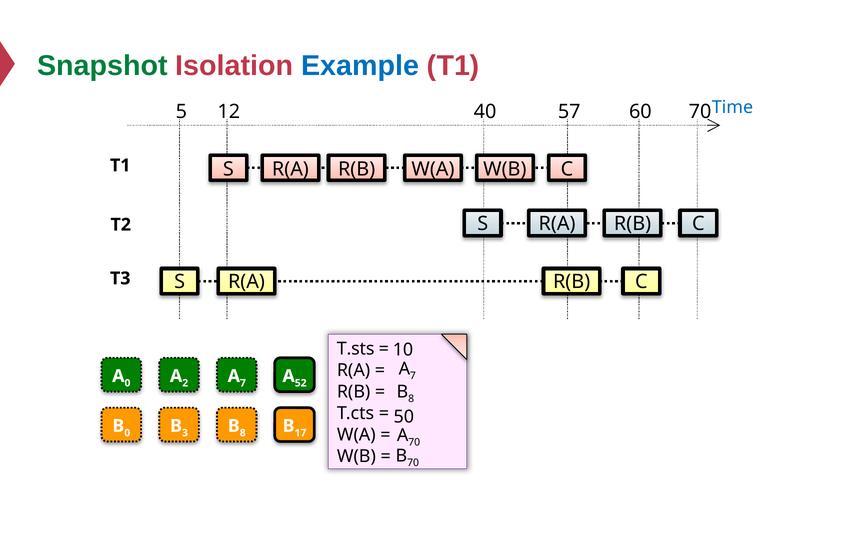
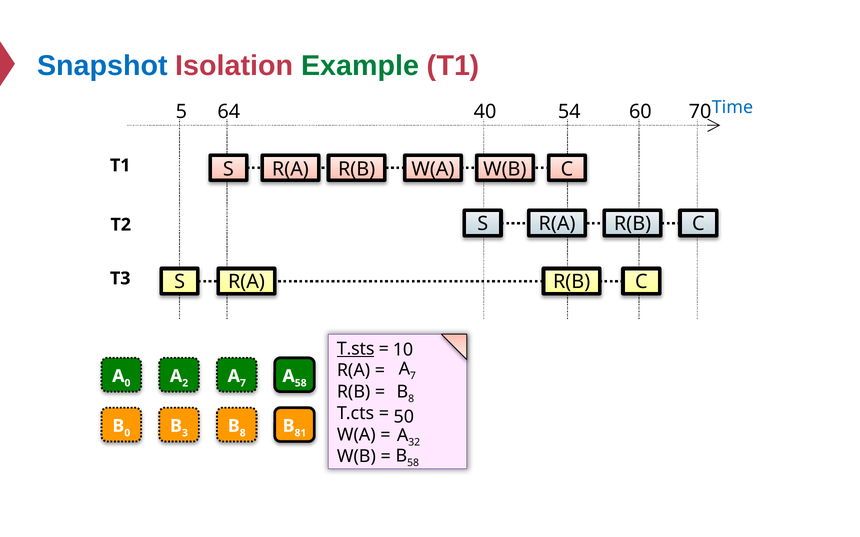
Snapshot colour: green -> blue
Example colour: blue -> green
12: 12 -> 64
57: 57 -> 54
T.sts underline: none -> present
52 at (301, 383): 52 -> 58
17: 17 -> 81
70 at (414, 443): 70 -> 32
70 at (413, 463): 70 -> 58
